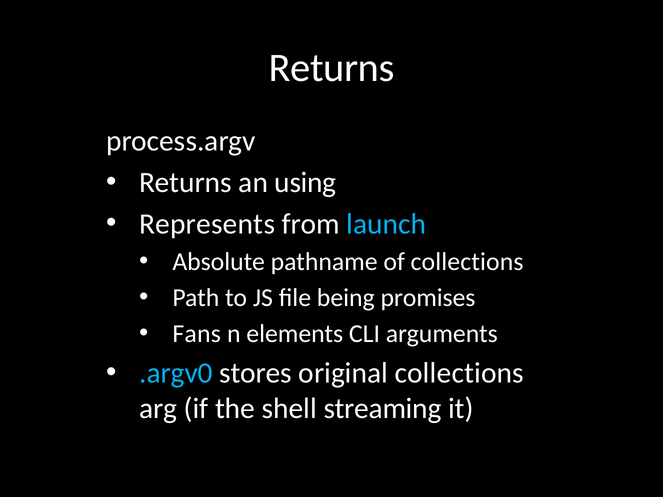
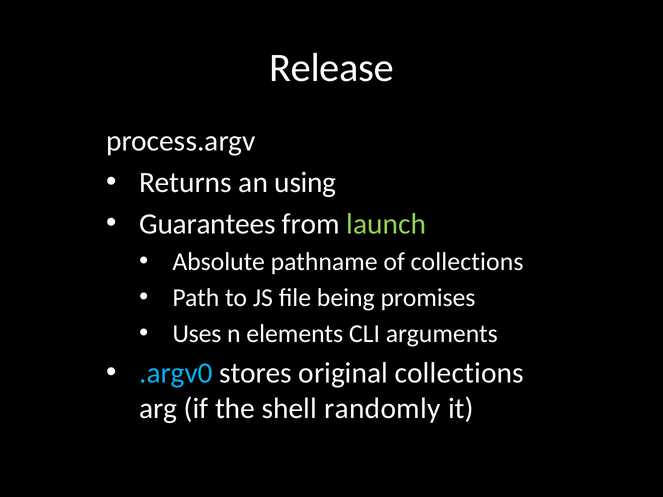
Returns at (332, 68): Returns -> Release
Represents: Represents -> Guarantees
launch colour: light blue -> light green
Fans: Fans -> Uses
streaming: streaming -> randomly
